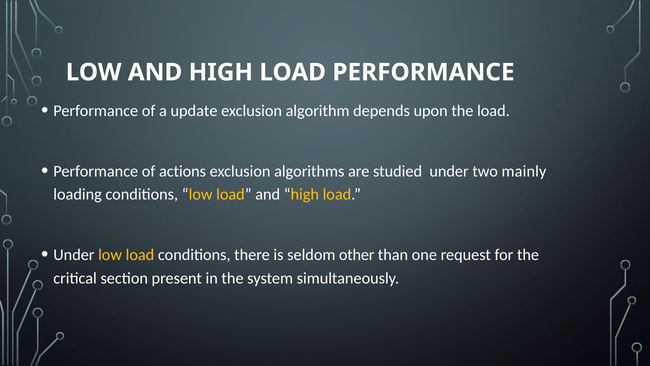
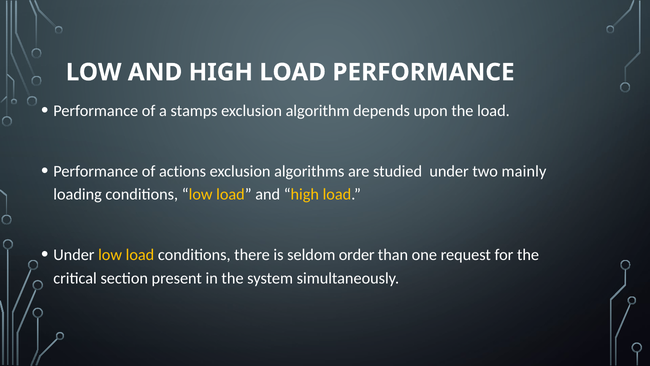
update: update -> stamps
other: other -> order
